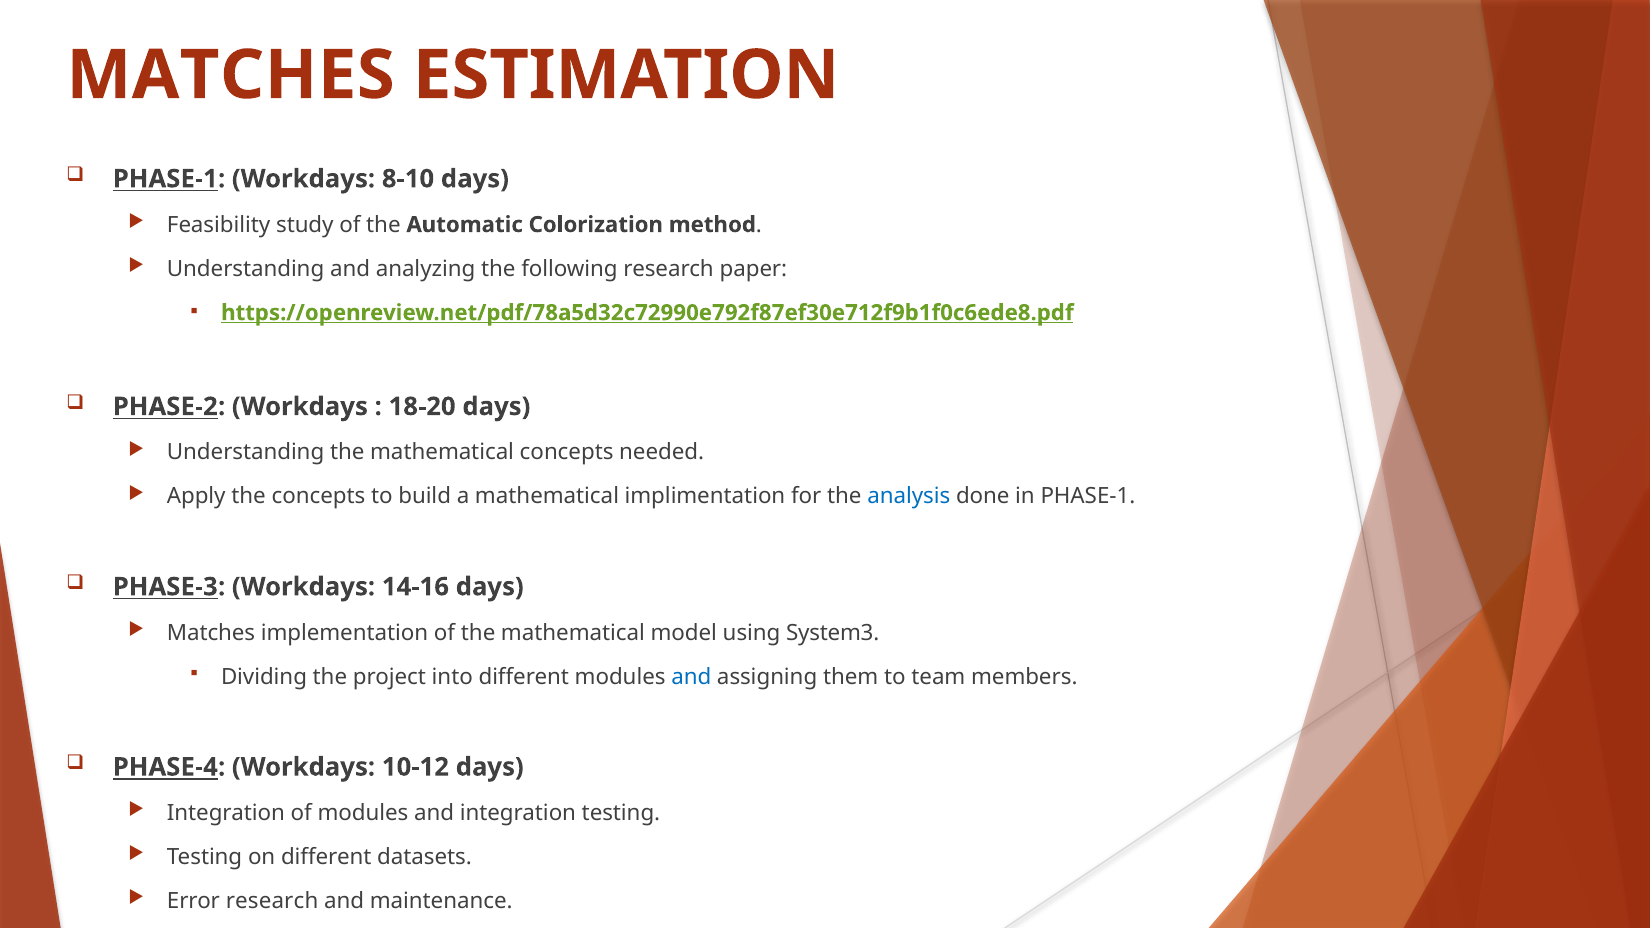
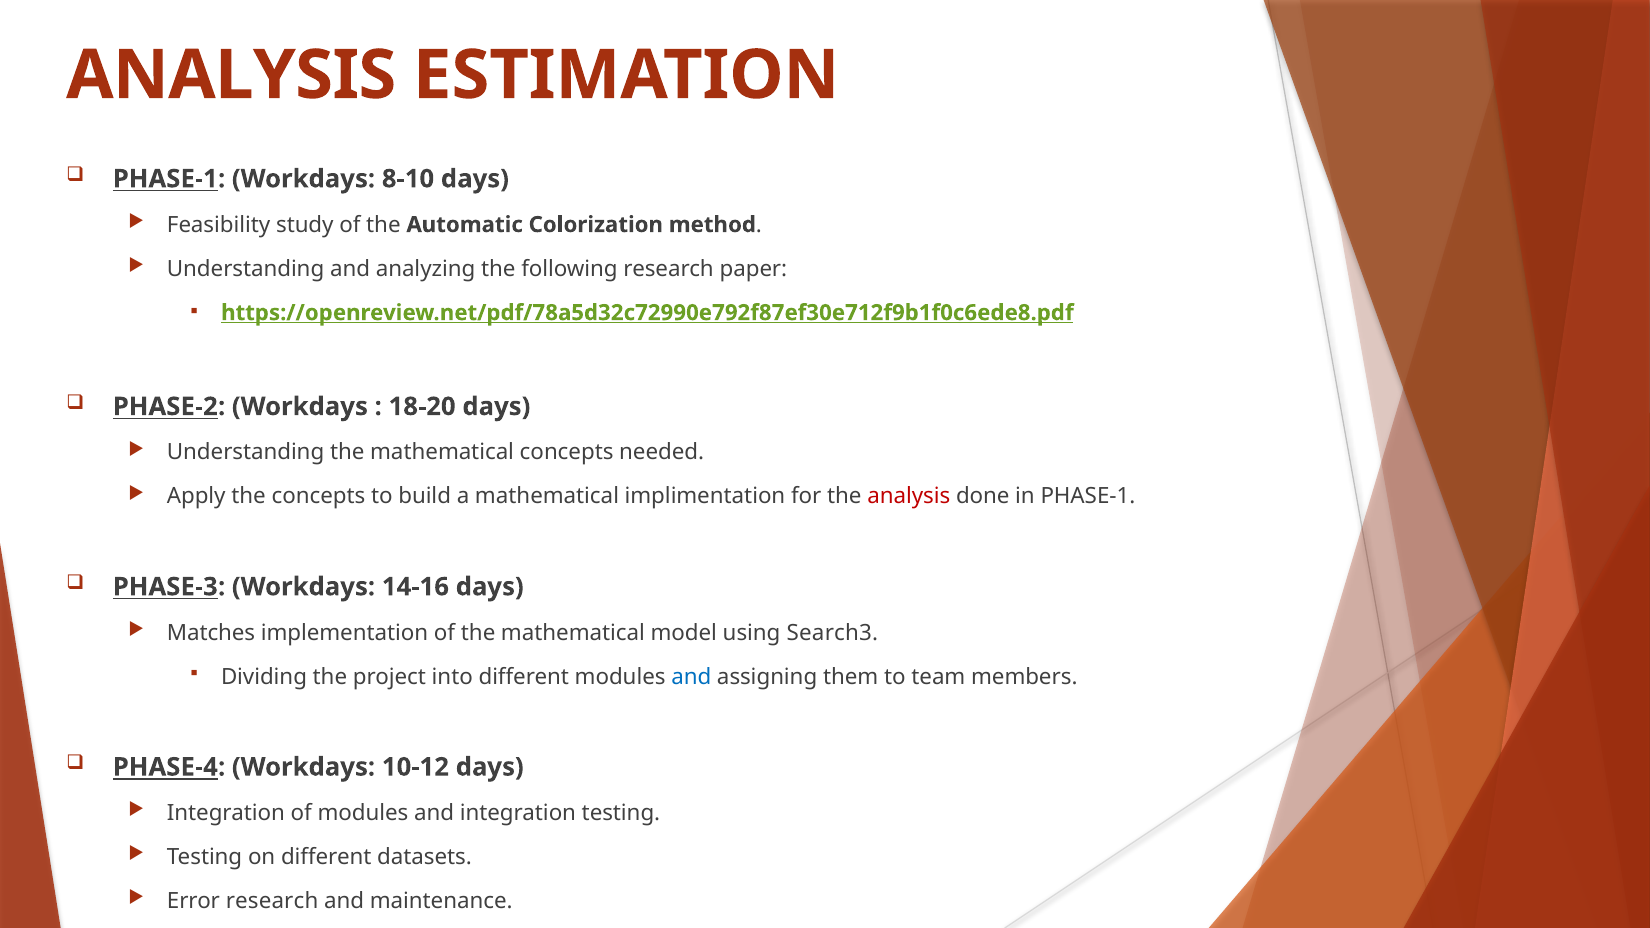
MATCHES at (231, 75): MATCHES -> ANALYSIS
analysis at (909, 497) colour: blue -> red
System3: System3 -> Search3
